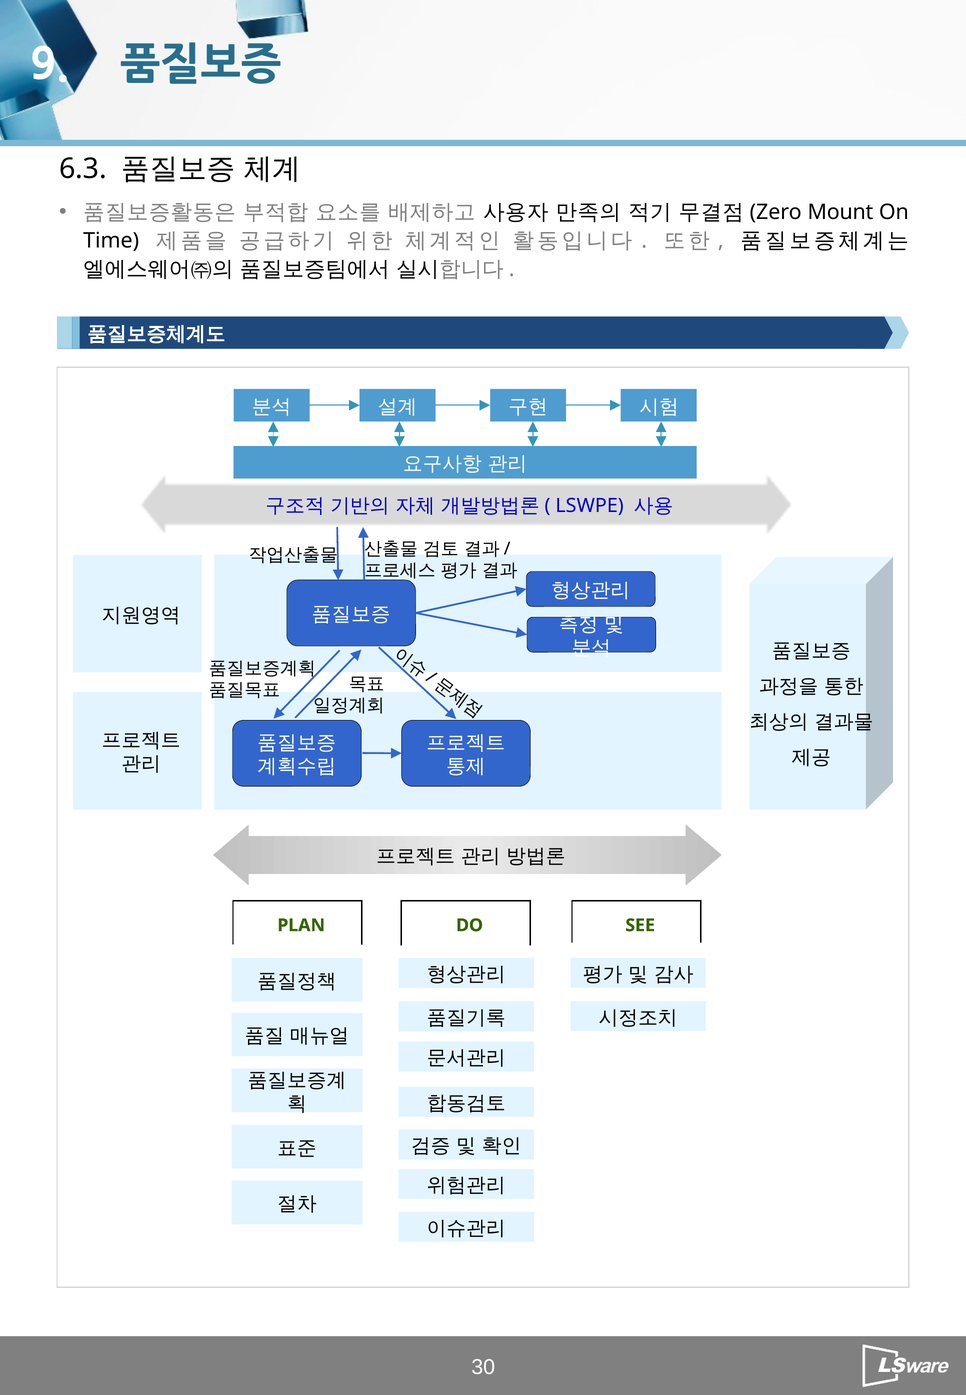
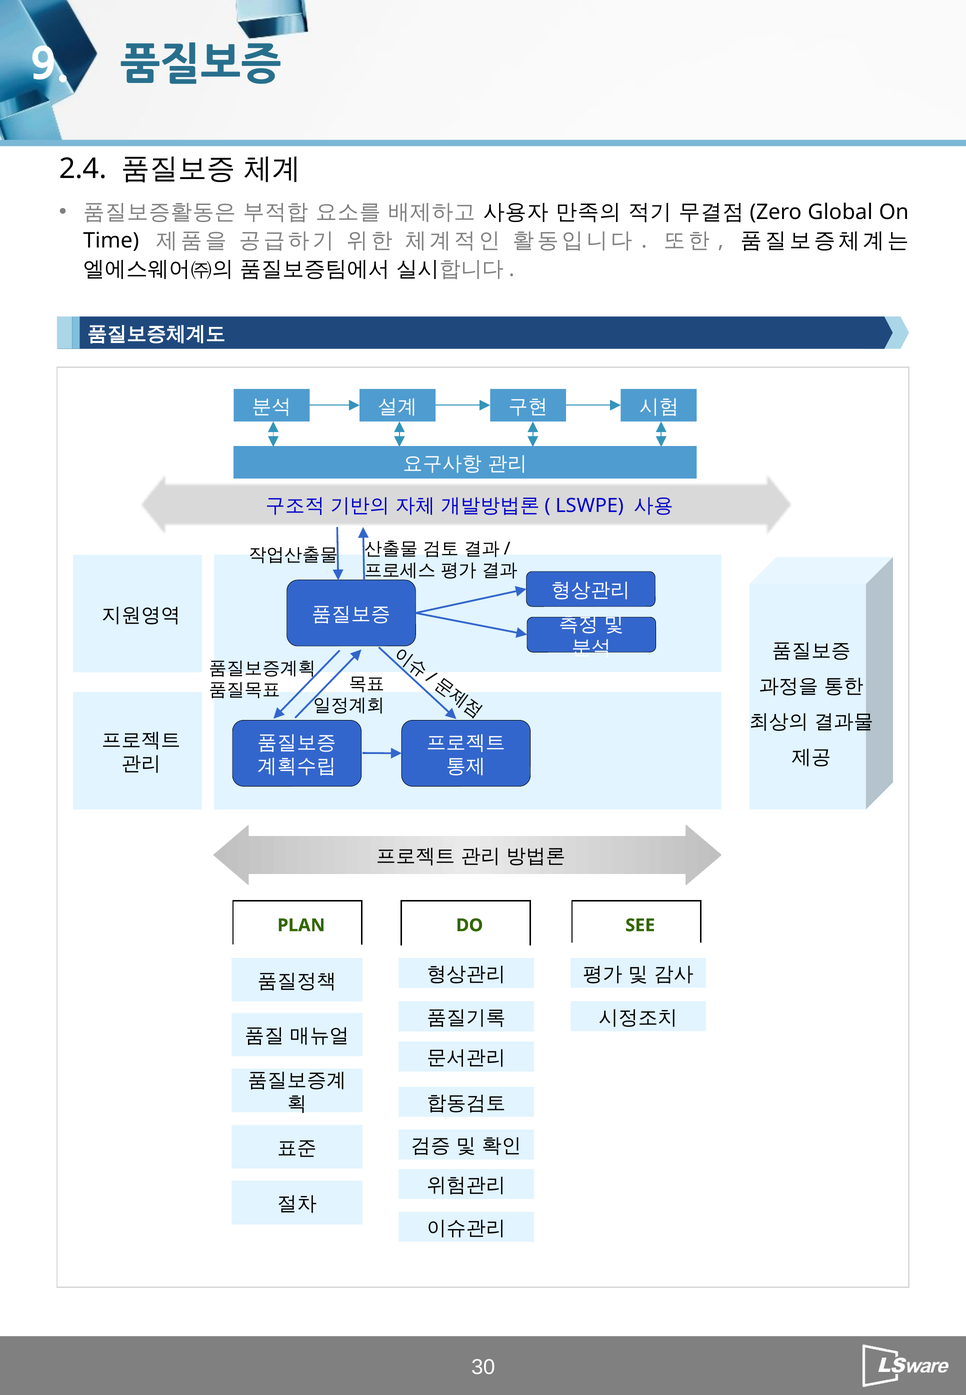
6.3: 6.3 -> 2.4
Mount: Mount -> Global
